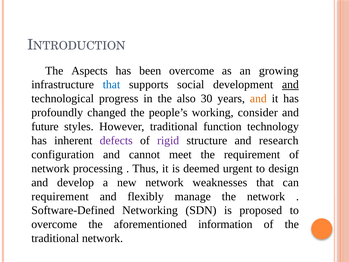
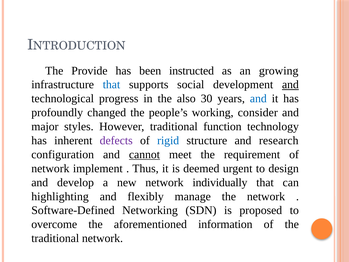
Aspects: Aspects -> Provide
been overcome: overcome -> instructed
and at (258, 99) colour: orange -> blue
future: future -> major
rigid colour: purple -> blue
cannot underline: none -> present
processing: processing -> implement
weaknesses: weaknesses -> individually
requirement at (60, 196): requirement -> highlighting
